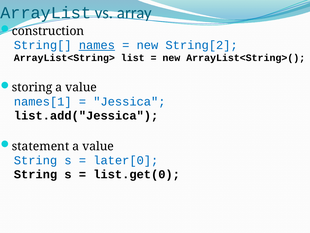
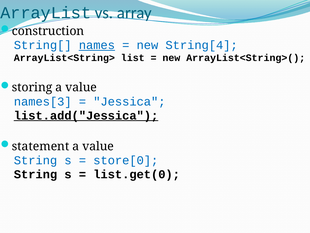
String[2: String[2 -> String[4
names[1: names[1 -> names[3
list.add("Jessica underline: none -> present
later[0: later[0 -> store[0
